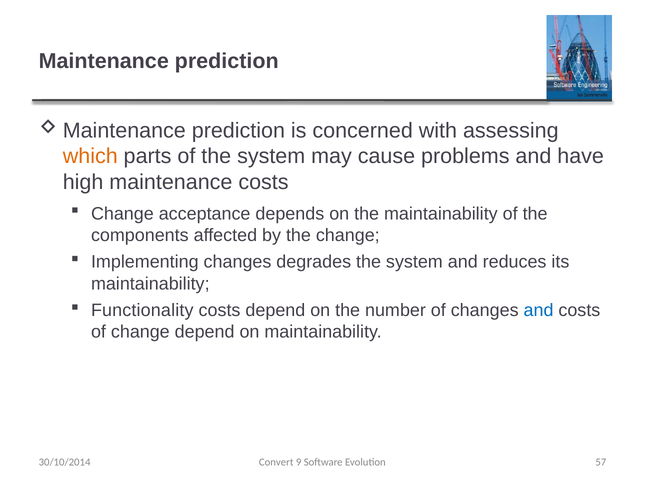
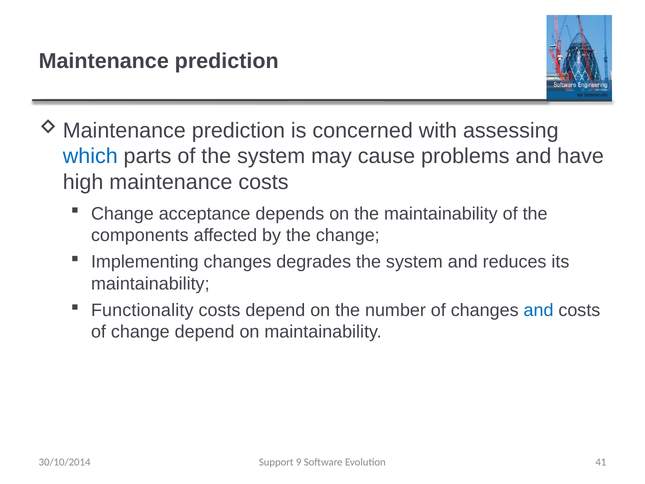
which colour: orange -> blue
Convert: Convert -> Support
57: 57 -> 41
